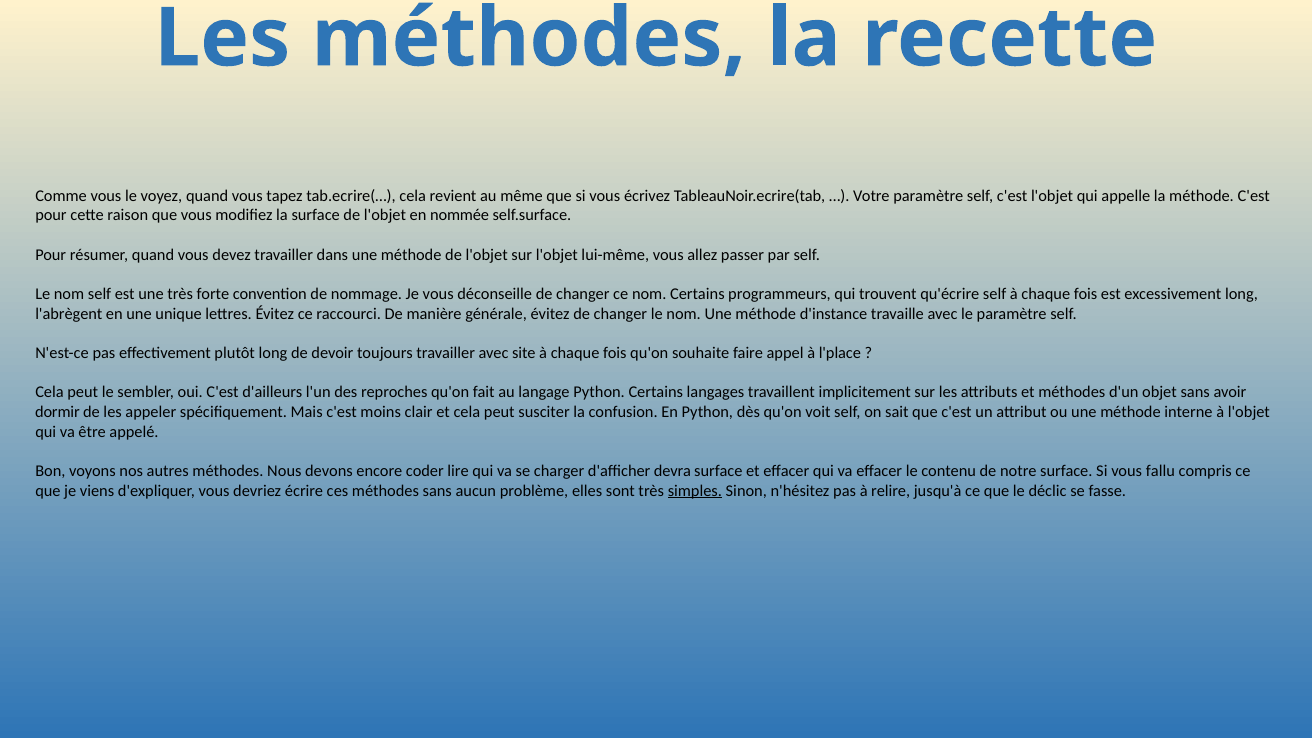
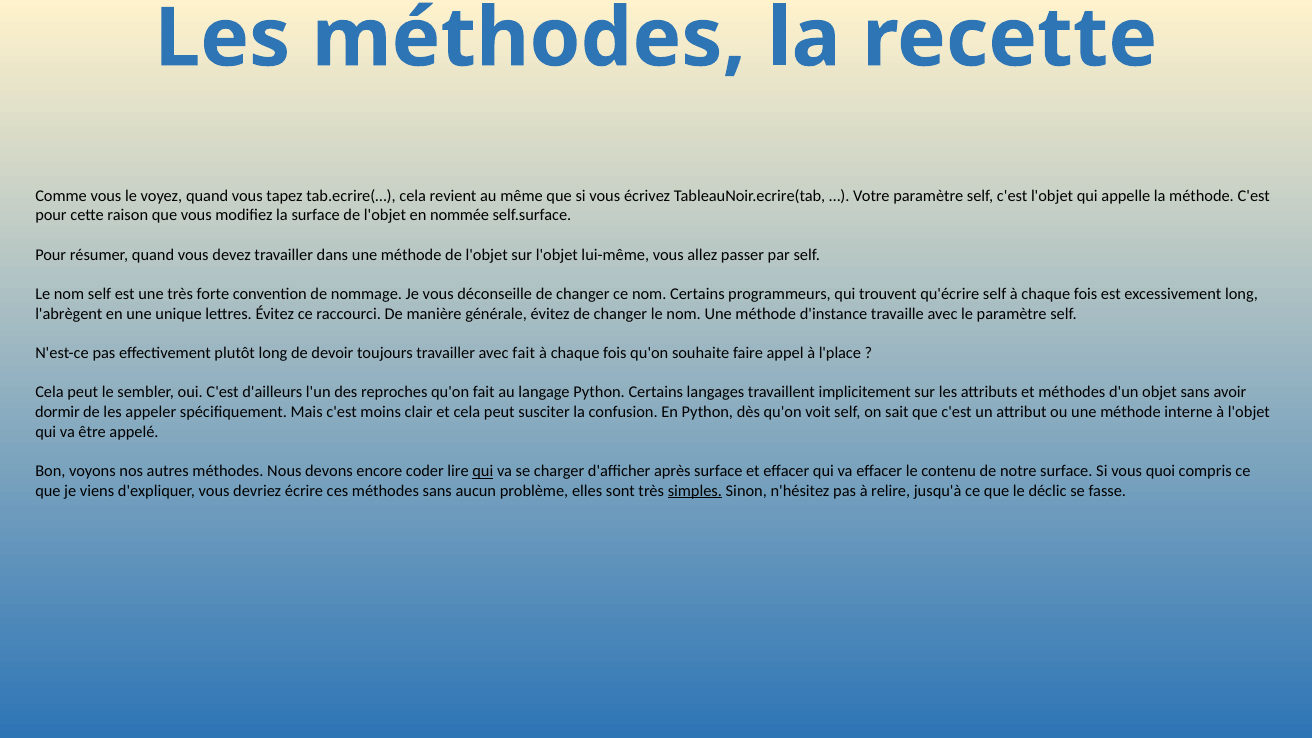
avec site: site -> fait
qui at (483, 471) underline: none -> present
devra: devra -> après
fallu: fallu -> quoi
